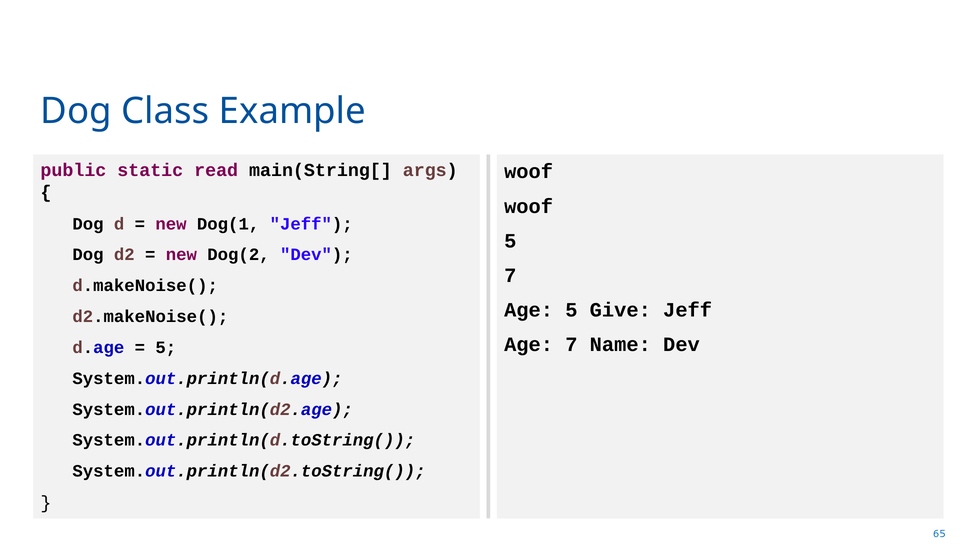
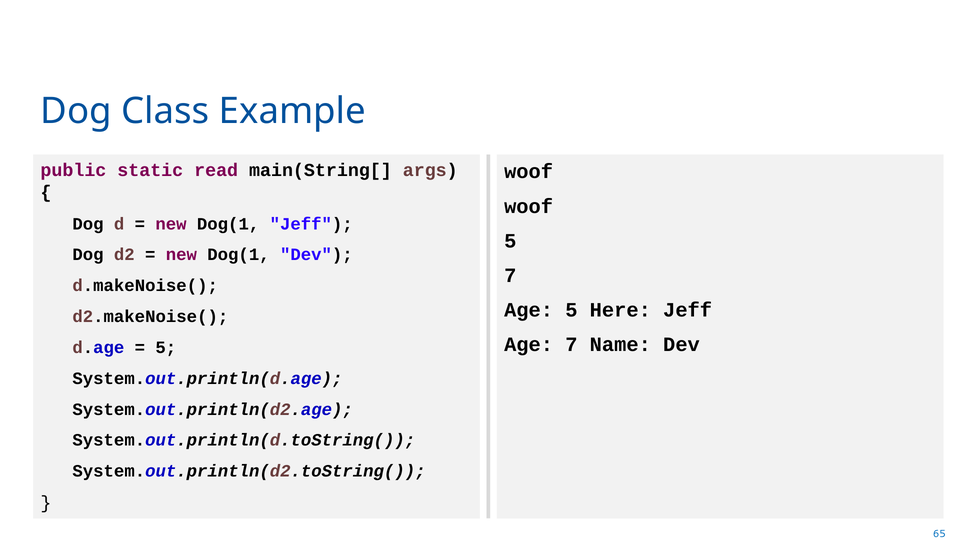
Dog(2 at (238, 255): Dog(2 -> Dog(1
Give: Give -> Here
